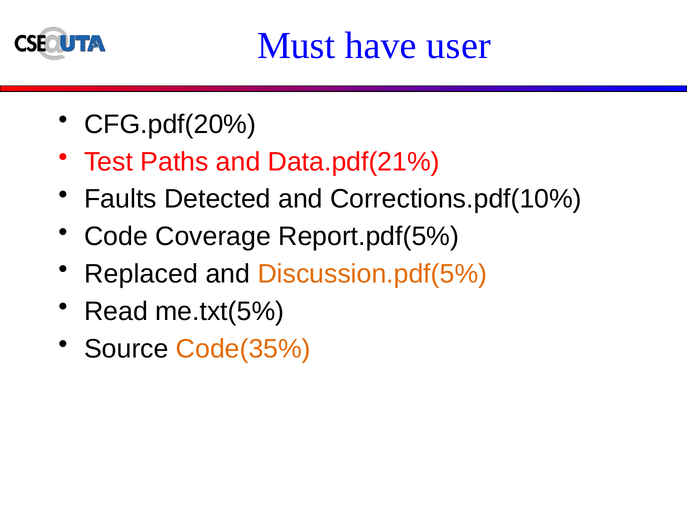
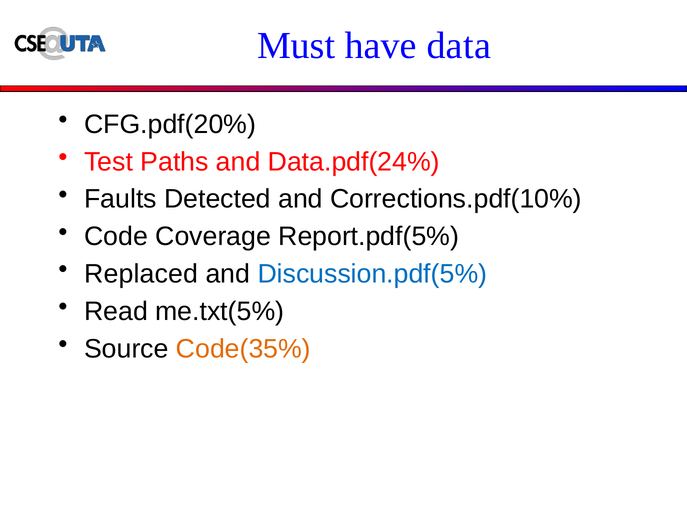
user: user -> data
Data.pdf(21%: Data.pdf(21% -> Data.pdf(24%
Discussion.pdf(5% colour: orange -> blue
